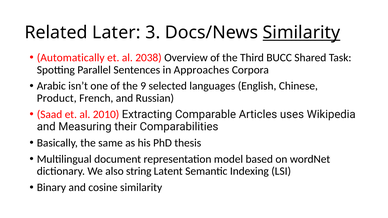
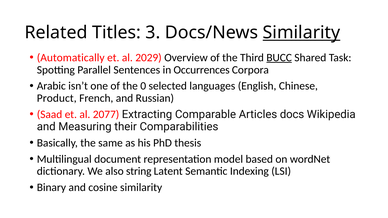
Later: Later -> Titles
2038: 2038 -> 2029
BUCC underline: none -> present
Approaches: Approaches -> Occurrences
9: 9 -> 0
2010: 2010 -> 2077
uses: uses -> docs
